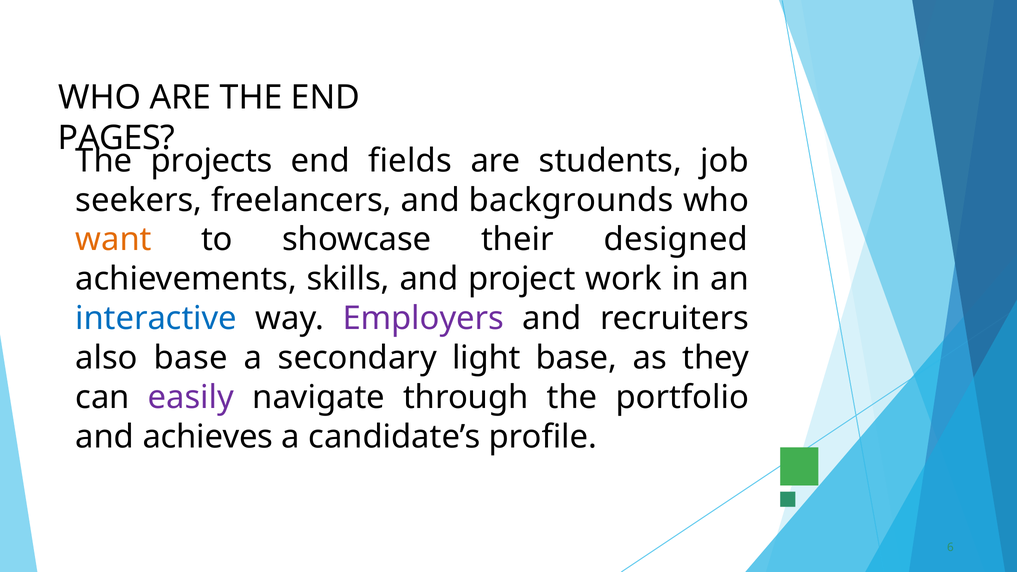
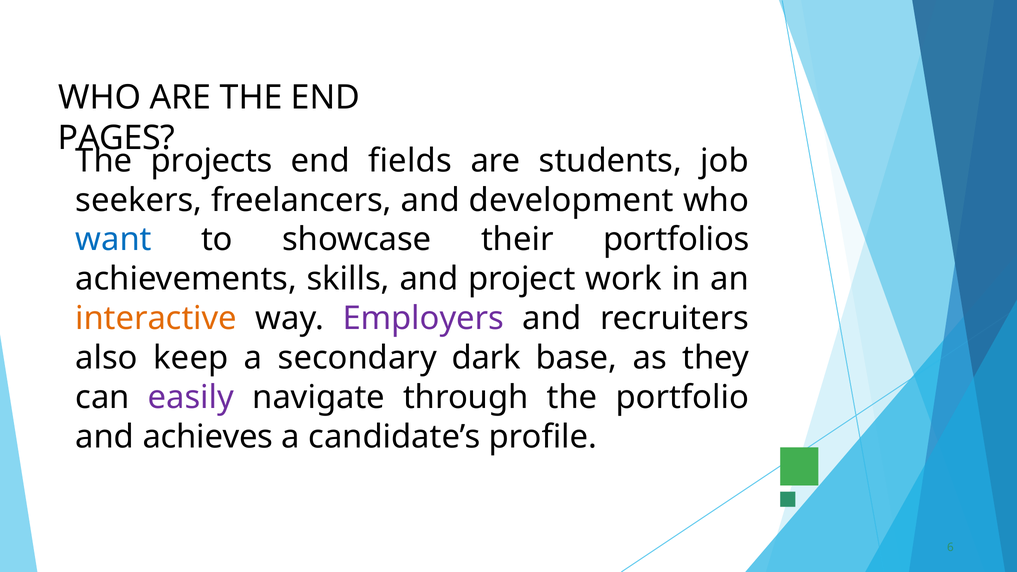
backgrounds: backgrounds -> development
want colour: orange -> blue
designed: designed -> portfolios
interactive colour: blue -> orange
also base: base -> keep
light: light -> dark
